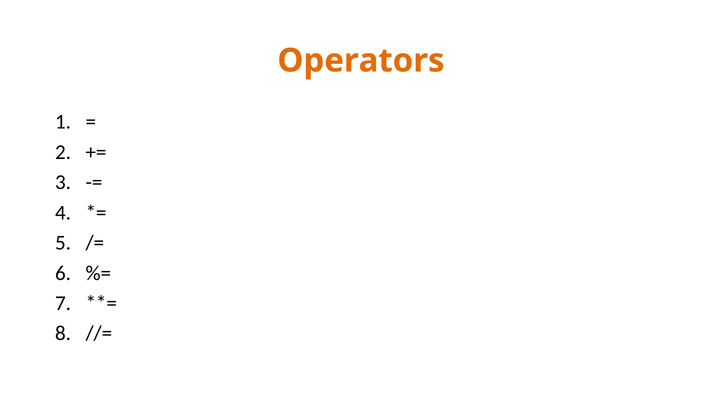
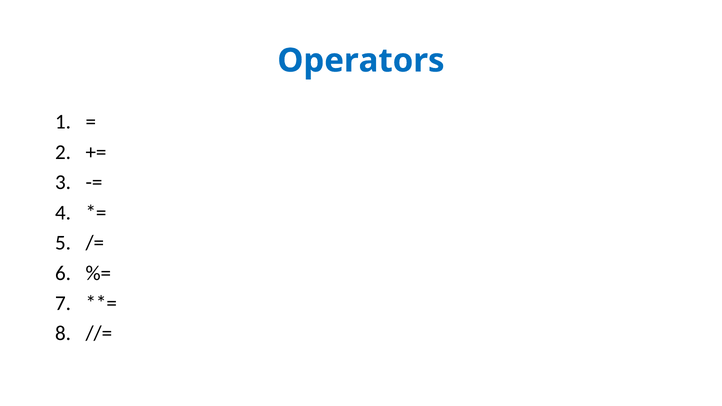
Operators colour: orange -> blue
